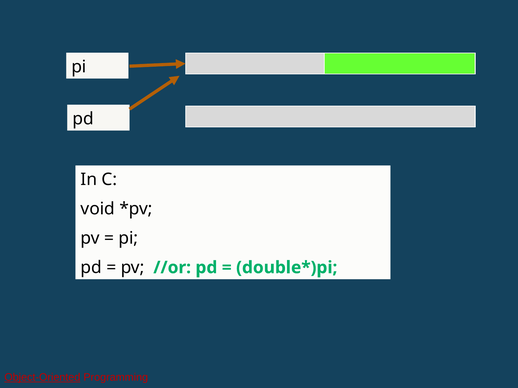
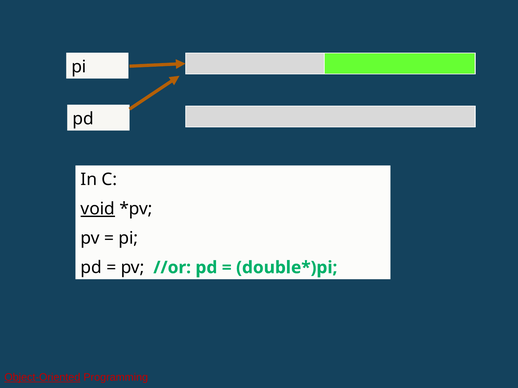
void underline: none -> present
